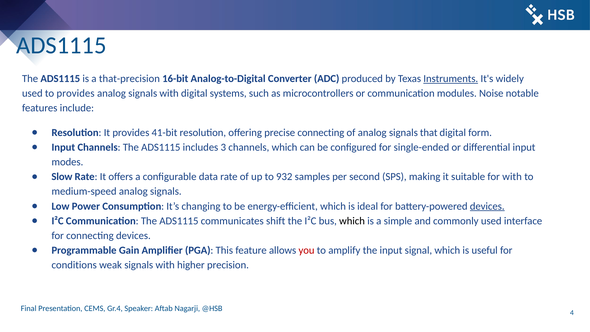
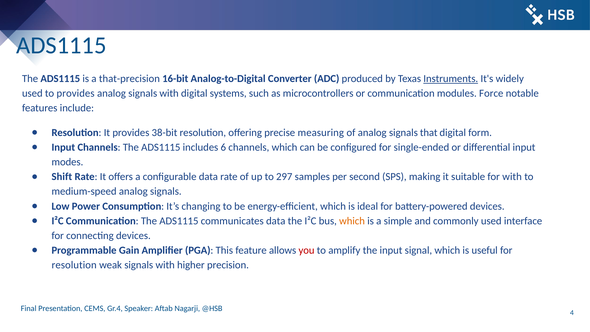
Noise: Noise -> Force
41-bit: 41-bit -> 38-bit
precise connecting: connecting -> measuring
3: 3 -> 6
Slow: Slow -> Shift
932: 932 -> 297
devices at (487, 206) underline: present -> none
communicates shift: shift -> data
which at (352, 221) colour: black -> orange
conditions at (74, 265): conditions -> resolution
